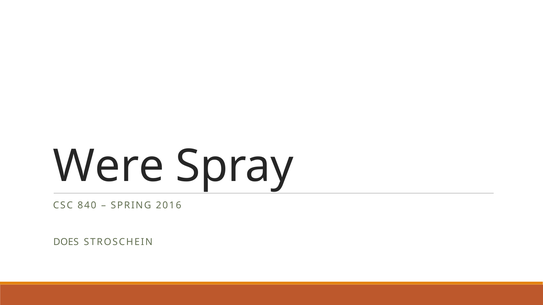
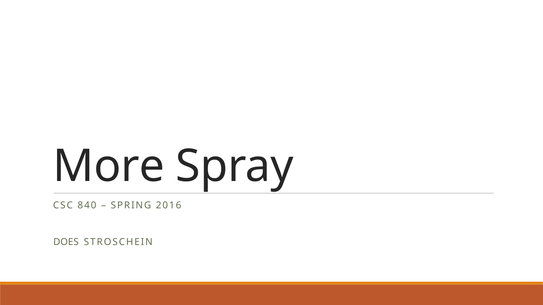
Were: Were -> More
